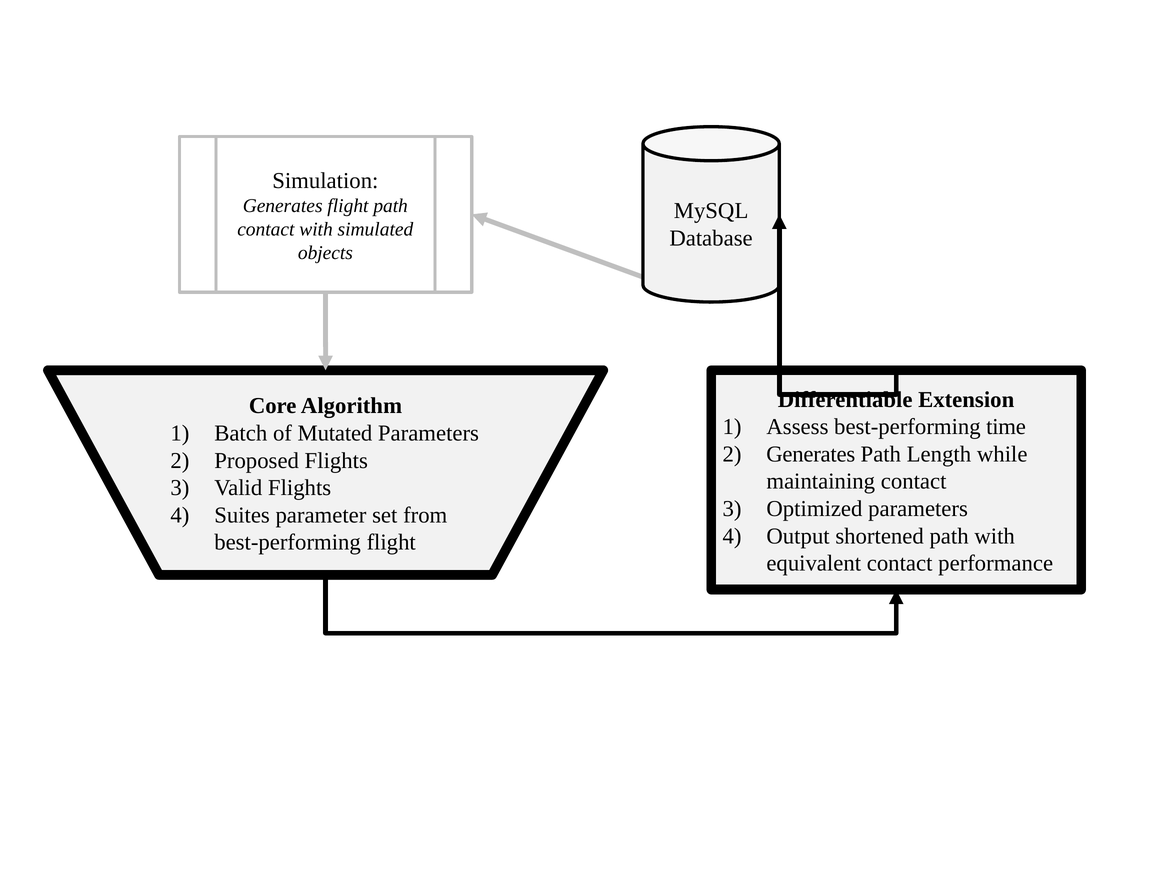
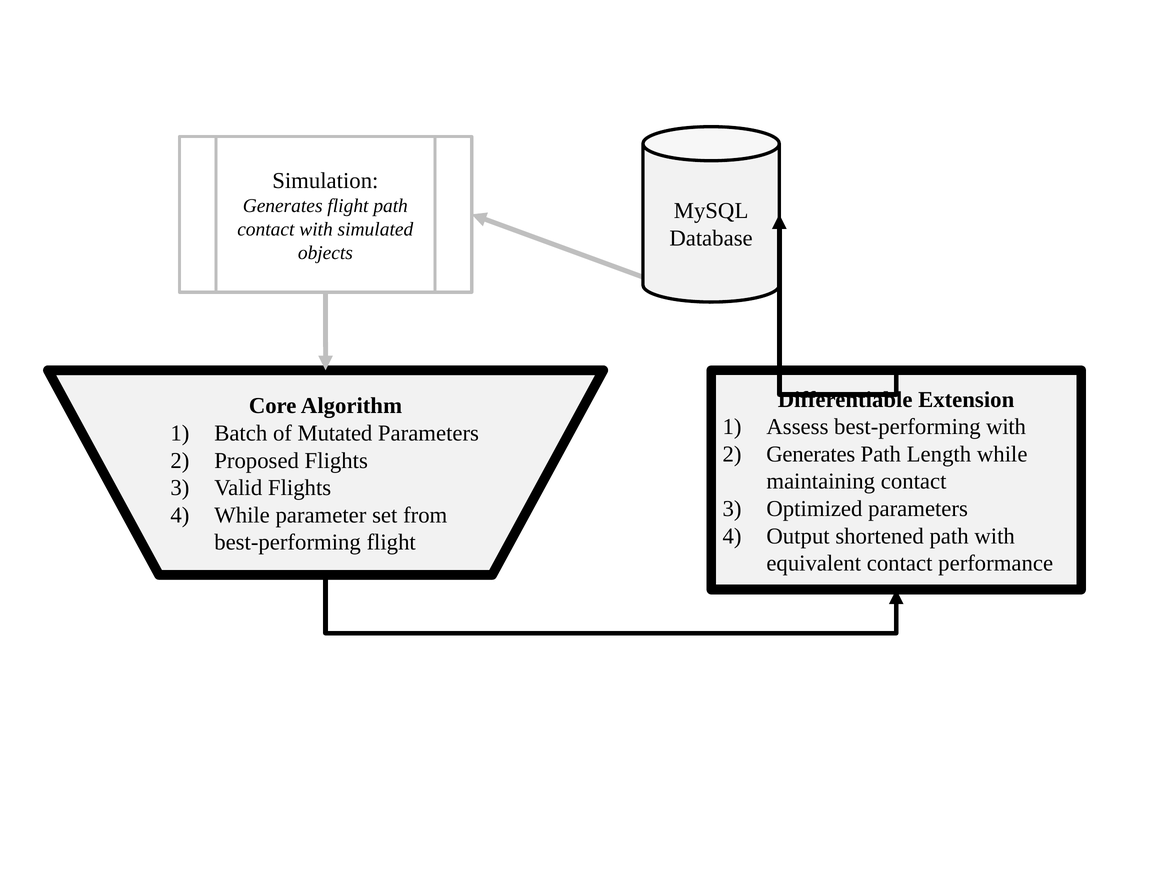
best-performing time: time -> with
Suites at (242, 515): Suites -> While
